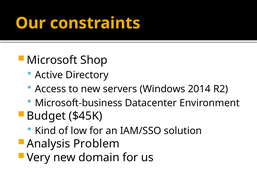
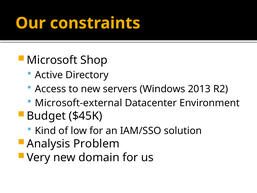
2014: 2014 -> 2013
Microsoft-business: Microsoft-business -> Microsoft-external
